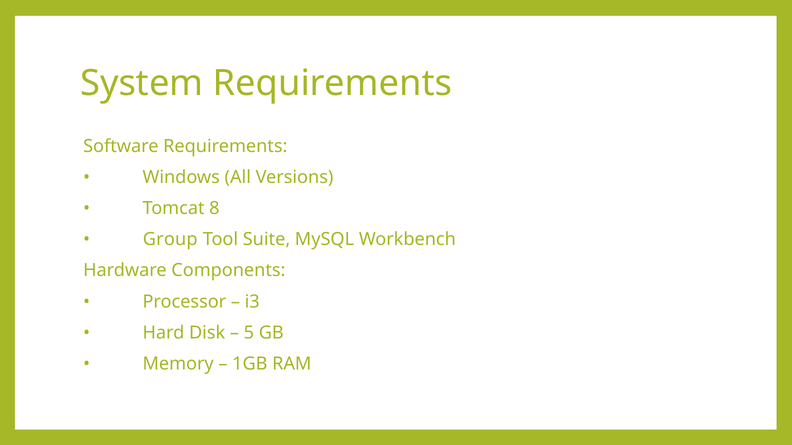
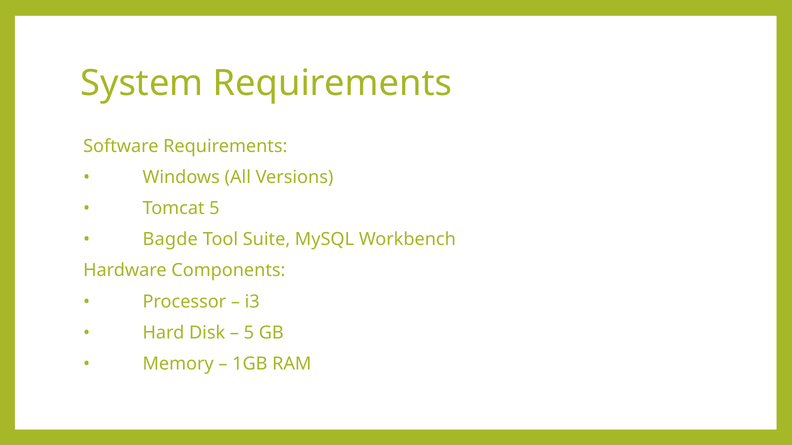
Tomcat 8: 8 -> 5
Group: Group -> Bagde
